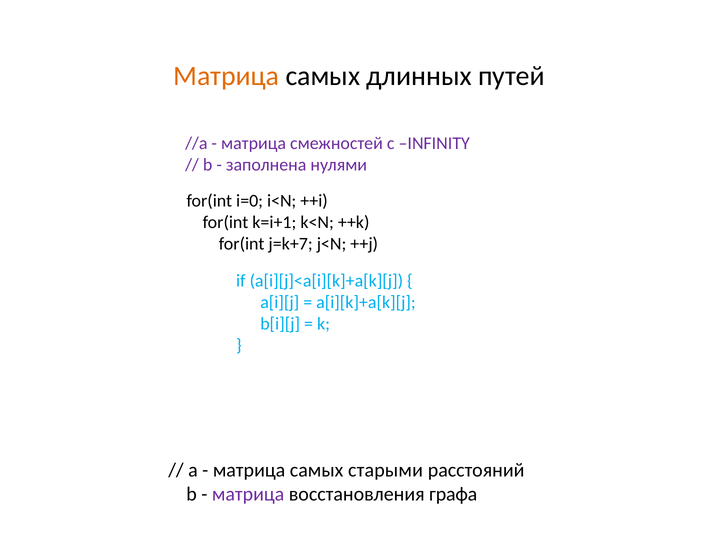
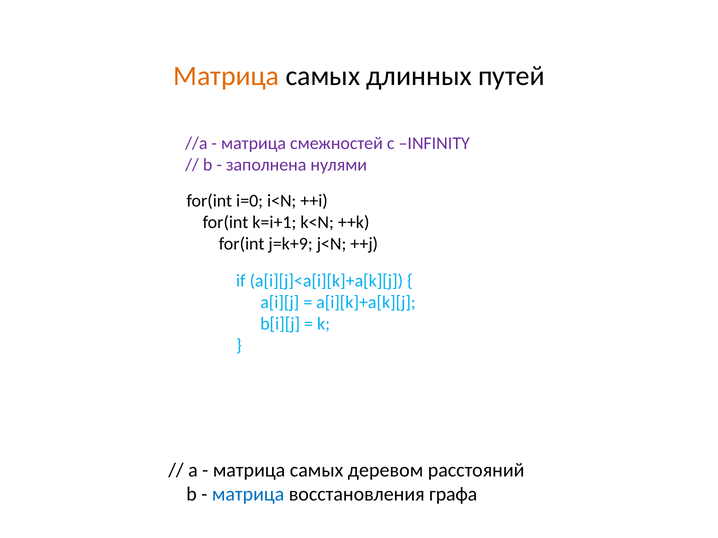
j=k+7: j=k+7 -> j=k+9
старыми: старыми -> деревом
матрица at (248, 495) colour: purple -> blue
